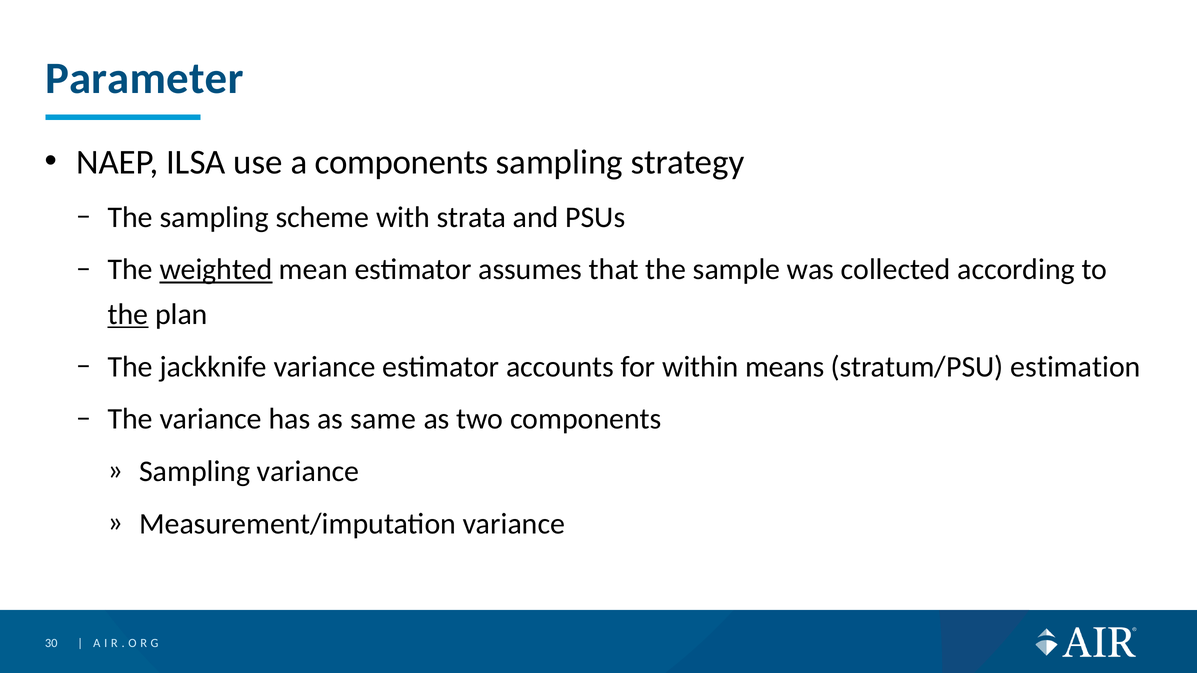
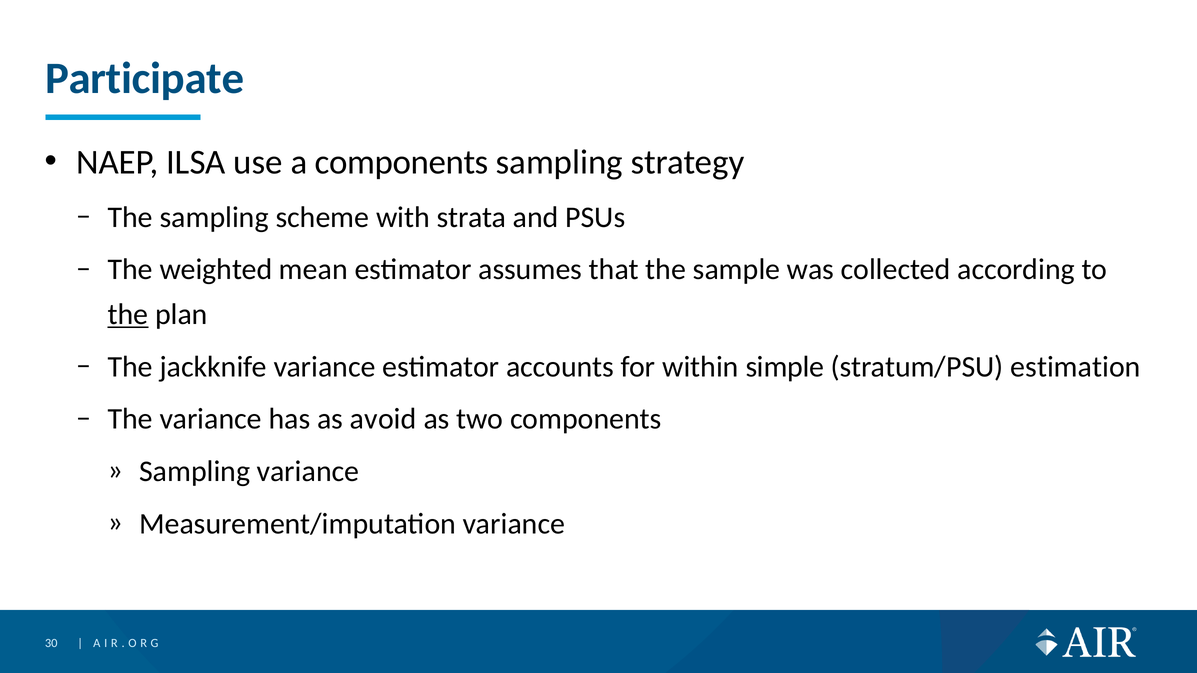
Parameter: Parameter -> Participate
weighted underline: present -> none
means: means -> simple
same: same -> avoid
